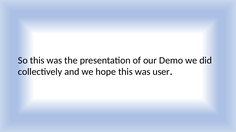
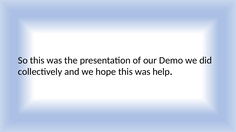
user: user -> help
